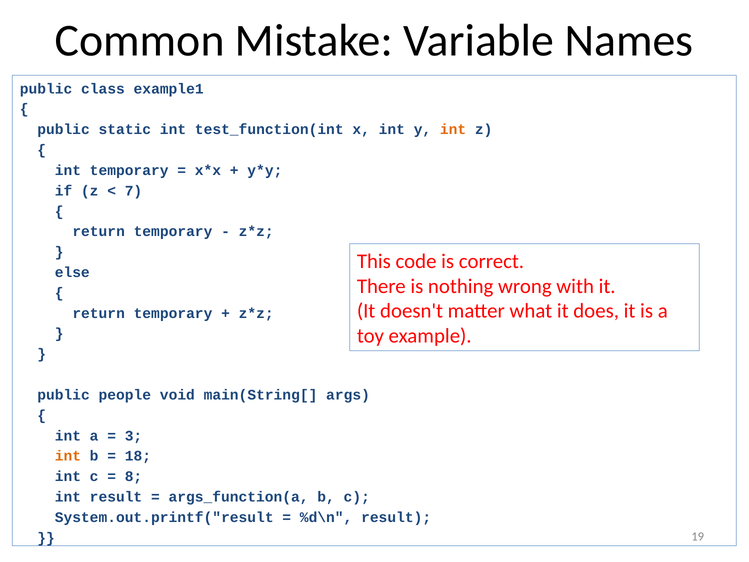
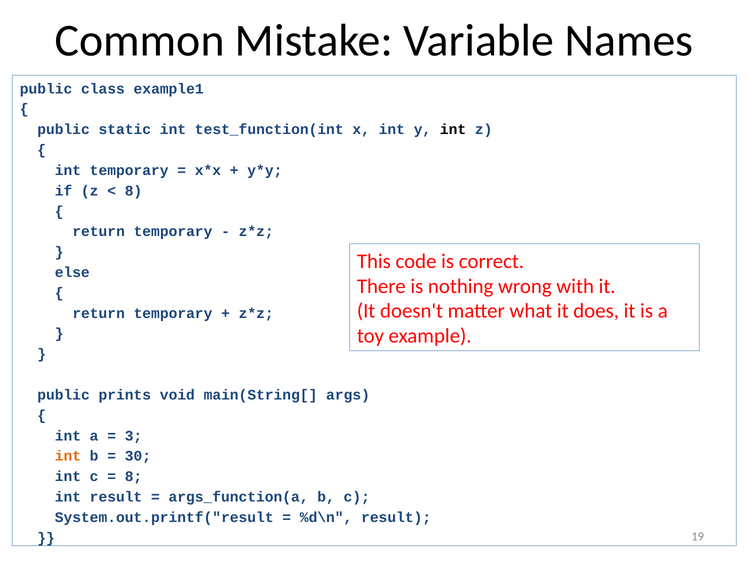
int at (453, 129) colour: orange -> black
7 at (133, 191): 7 -> 8
people: people -> prints
18: 18 -> 30
